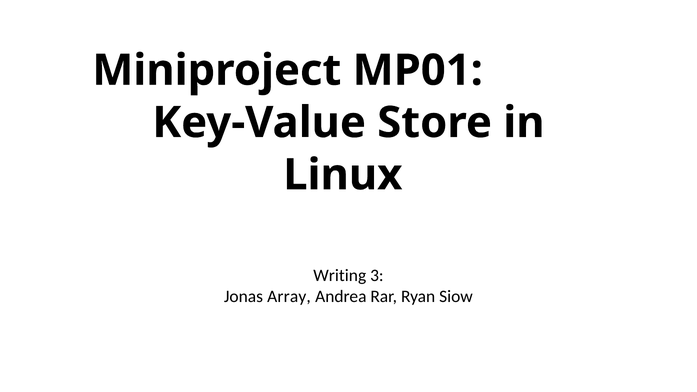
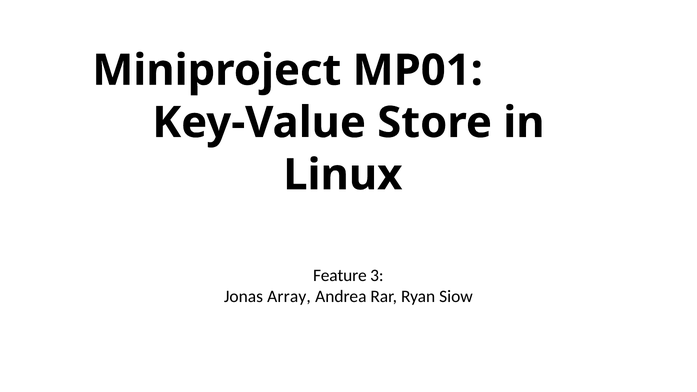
Writing: Writing -> Feature
